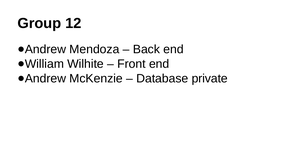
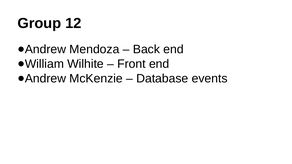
private: private -> events
